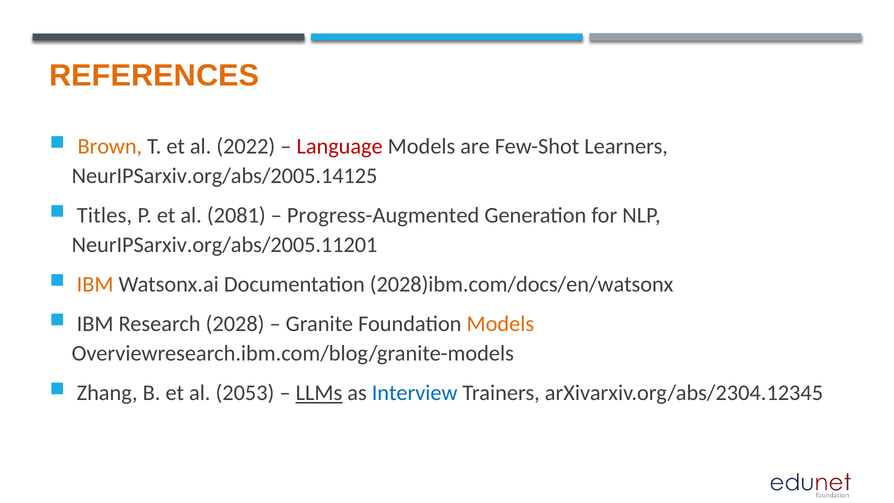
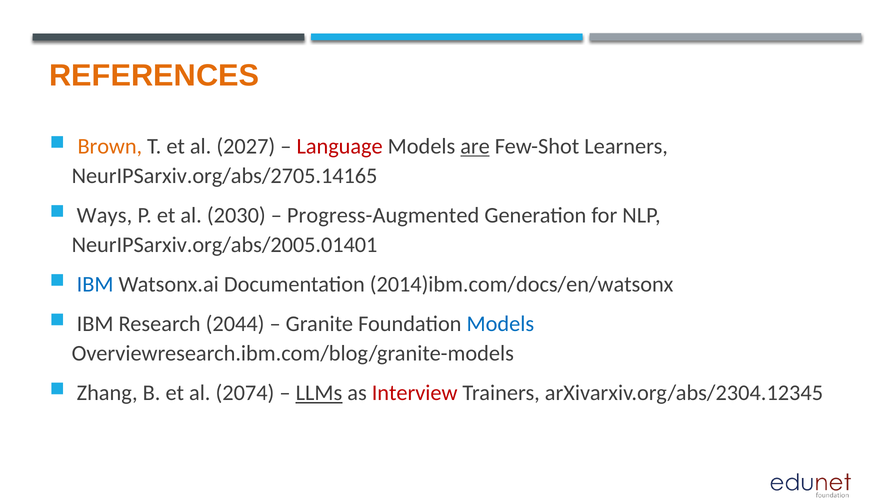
2022: 2022 -> 2027
are underline: none -> present
NeurIPSarxiv.org/abs/2005.14125: NeurIPSarxiv.org/abs/2005.14125 -> NeurIPSarxiv.org/abs/2705.14165
Titles: Titles -> Ways
2081: 2081 -> 2030
NeurIPSarxiv.org/abs/2005.11201: NeurIPSarxiv.org/abs/2005.11201 -> NeurIPSarxiv.org/abs/2005.01401
IBM at (95, 284) colour: orange -> blue
2028)ibm.com/docs/en/watsonx: 2028)ibm.com/docs/en/watsonx -> 2014)ibm.com/docs/en/watsonx
2028: 2028 -> 2044
Models at (500, 324) colour: orange -> blue
2053: 2053 -> 2074
Interview colour: blue -> red
